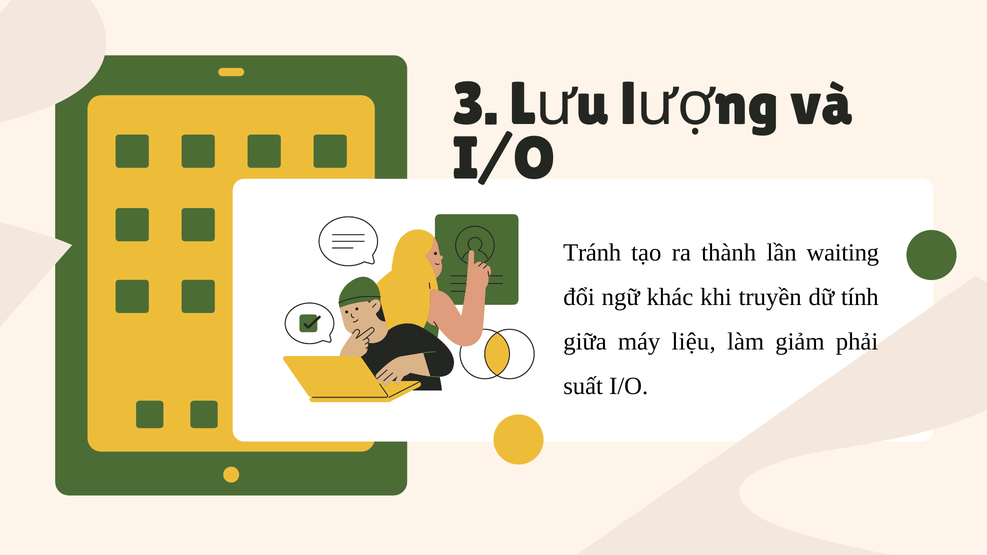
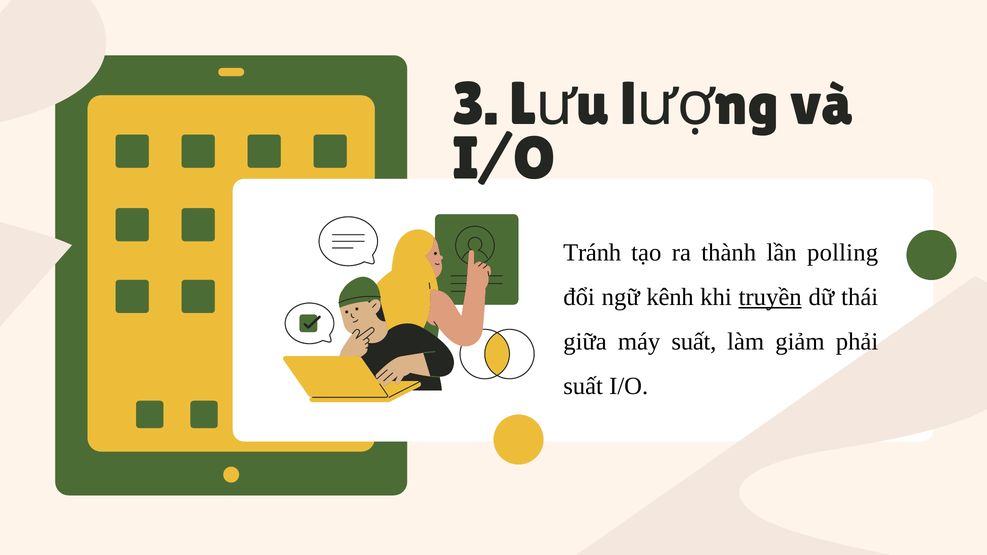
waiting: waiting -> polling
khác: khác -> kênh
truyền underline: none -> present
tính: tính -> thái
máy liệu: liệu -> suất
